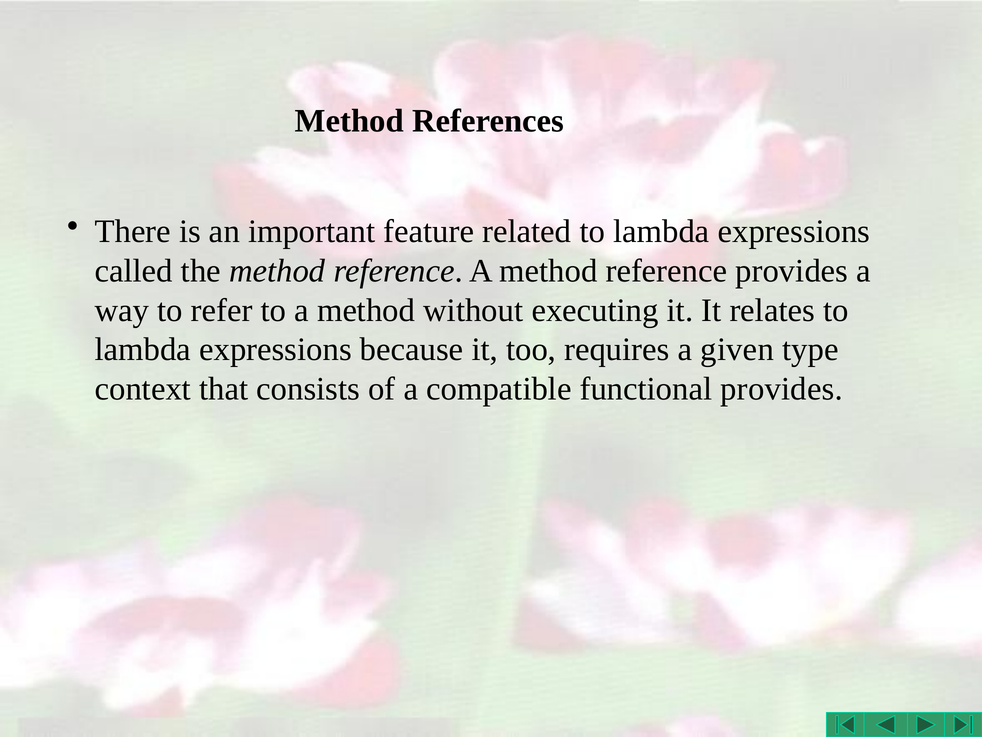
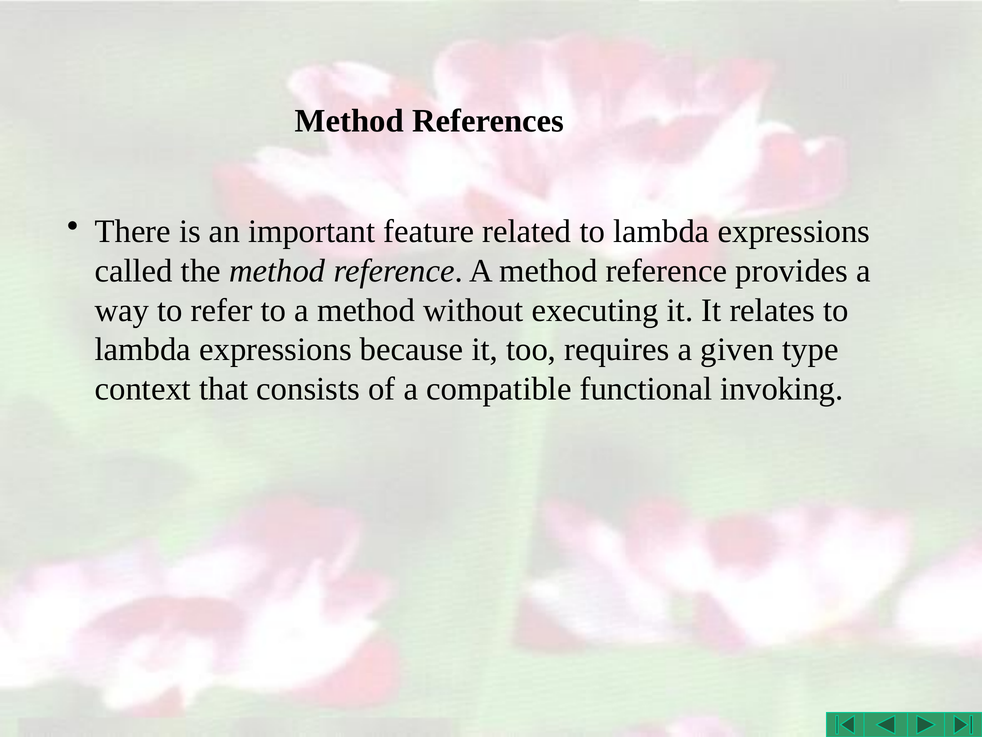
functional provides: provides -> invoking
